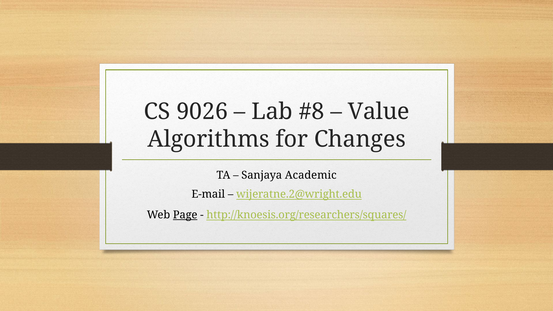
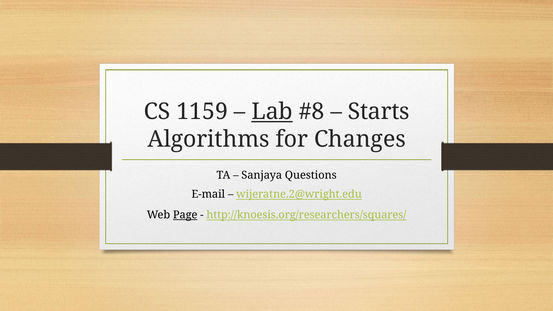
9026: 9026 -> 1159
Lab underline: none -> present
Value: Value -> Starts
Academic: Academic -> Questions
